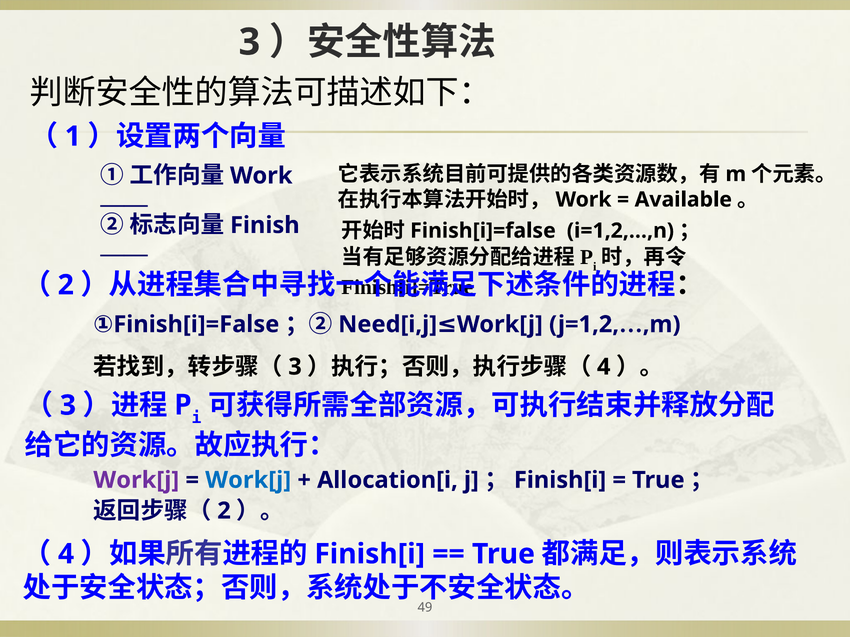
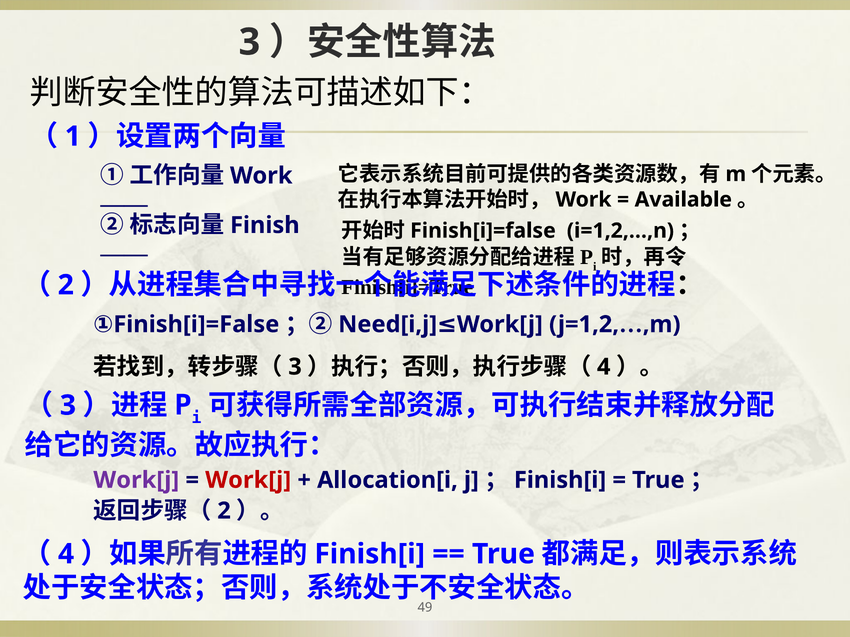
Work[j at (248, 480) colour: blue -> red
